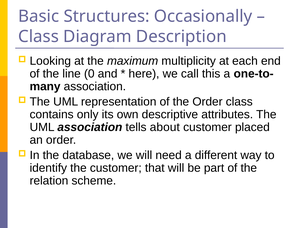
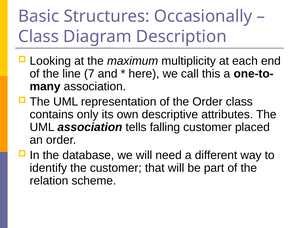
0: 0 -> 7
about: about -> falling
